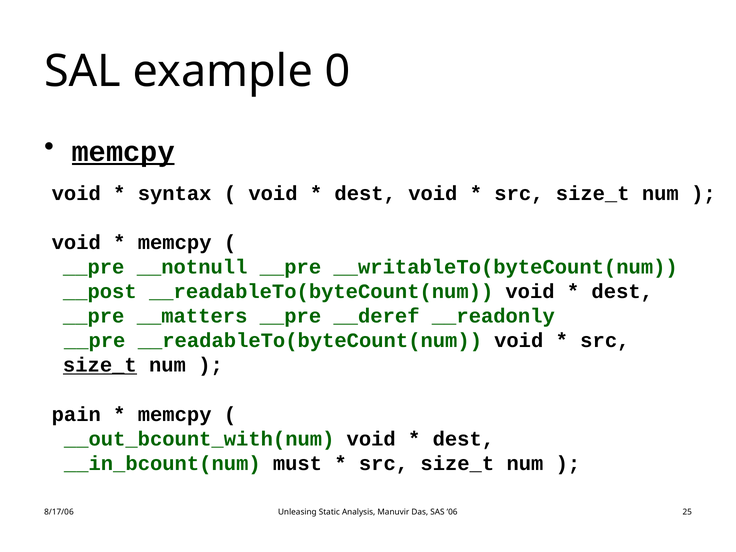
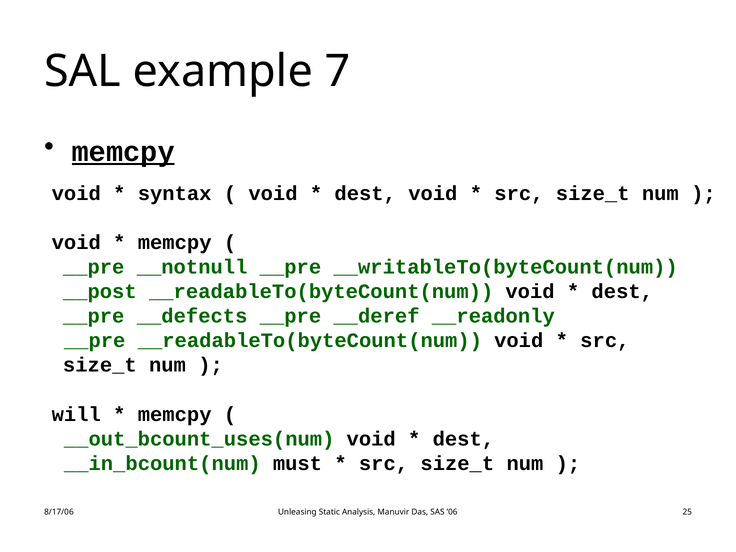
0: 0 -> 7
__matters: __matters -> __defects
size_t at (100, 365) underline: present -> none
pain: pain -> will
__out_bcount_with(num: __out_bcount_with(num -> __out_bcount_uses(num
